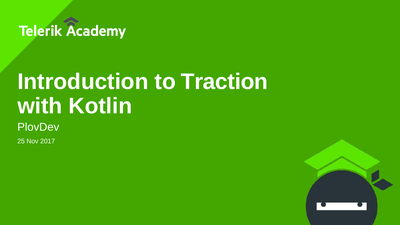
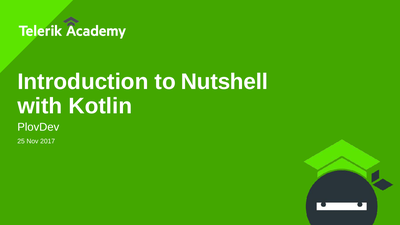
Traction: Traction -> Nutshell
